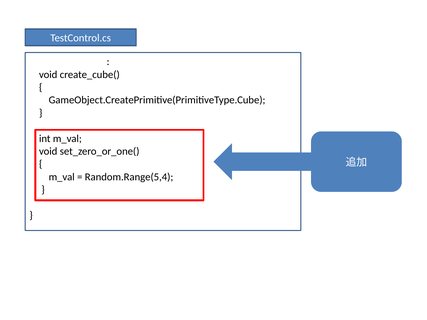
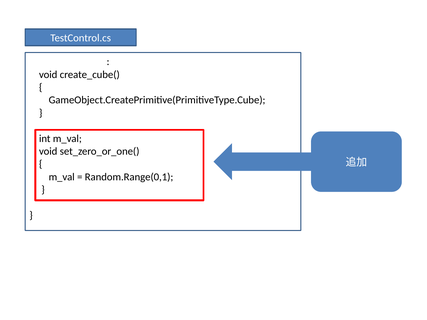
Random.Range(5,4: Random.Range(5,4 -> Random.Range(0,1
